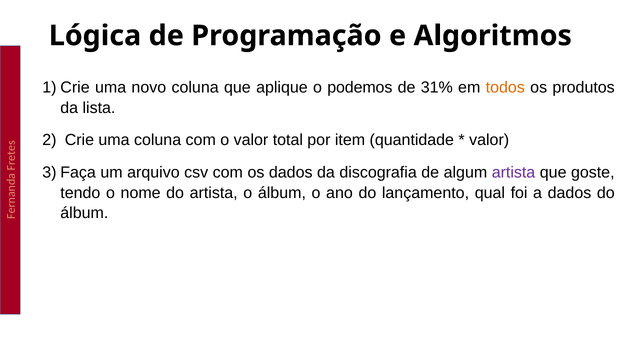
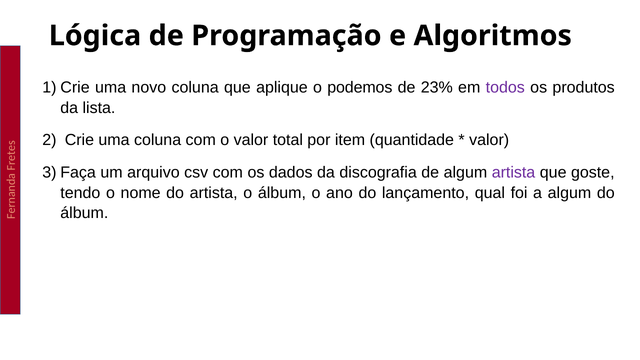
31%: 31% -> 23%
todos colour: orange -> purple
a dados: dados -> algum
